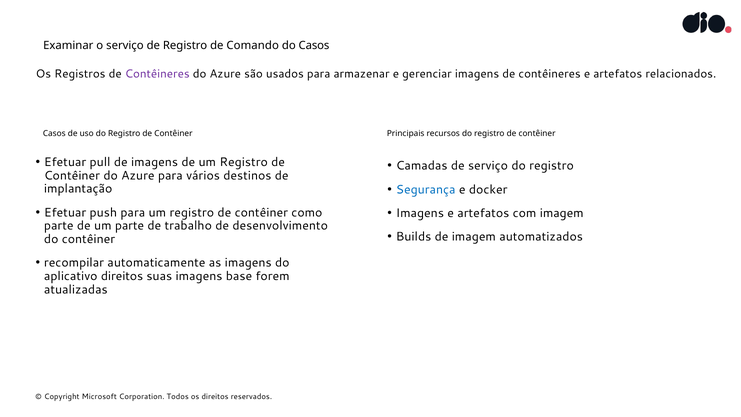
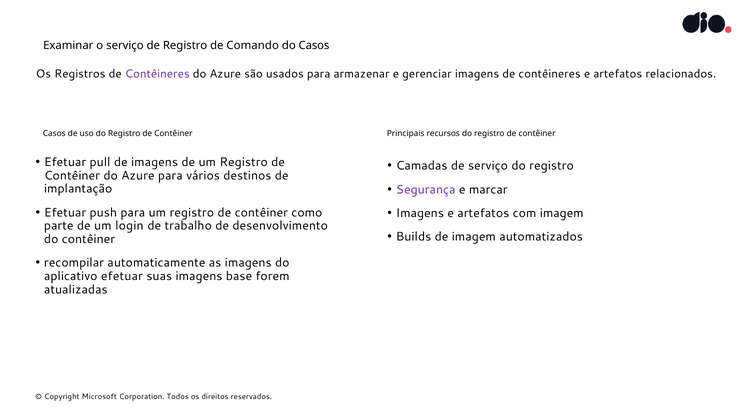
Segurança colour: blue -> purple
docker: docker -> marcar
um parte: parte -> login
aplicativo direitos: direitos -> efetuar
